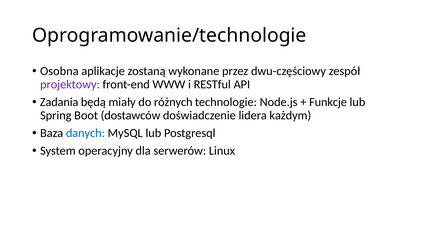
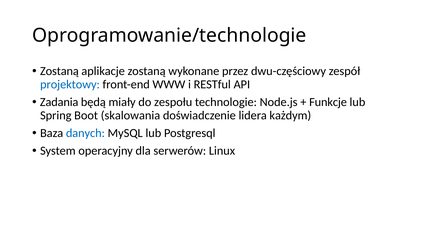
Osobna at (59, 71): Osobna -> Zostaną
projektowy colour: purple -> blue
różnych: różnych -> zespołu
dostawców: dostawców -> skalowania
